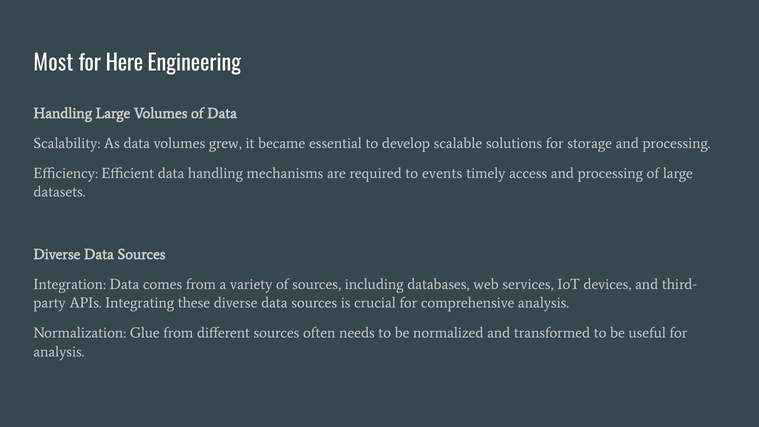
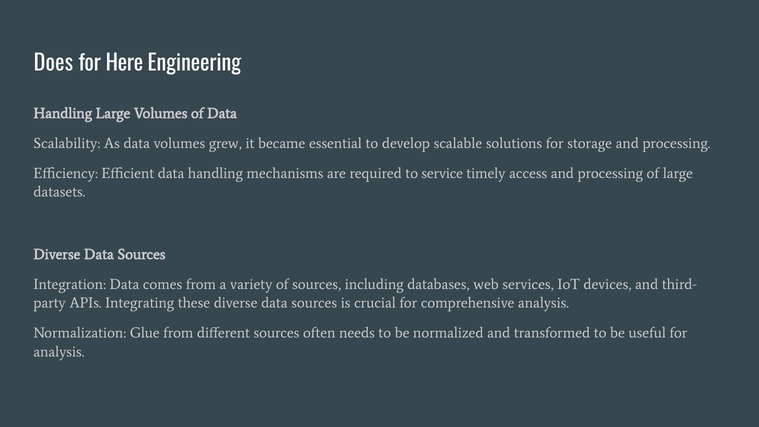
Most: Most -> Does
events: events -> service
